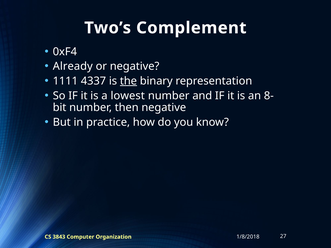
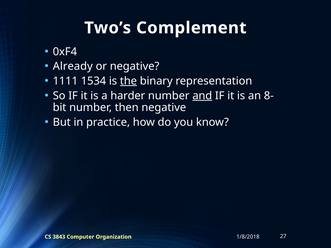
4337: 4337 -> 1534
lowest: lowest -> harder
and underline: none -> present
